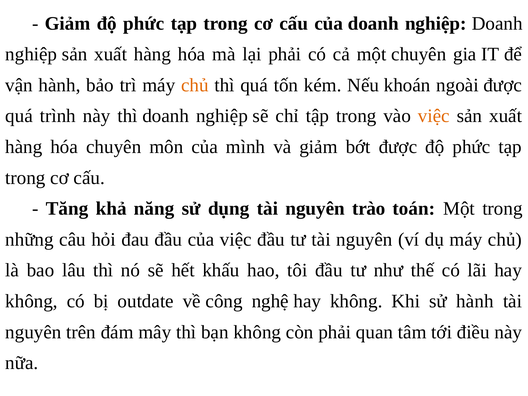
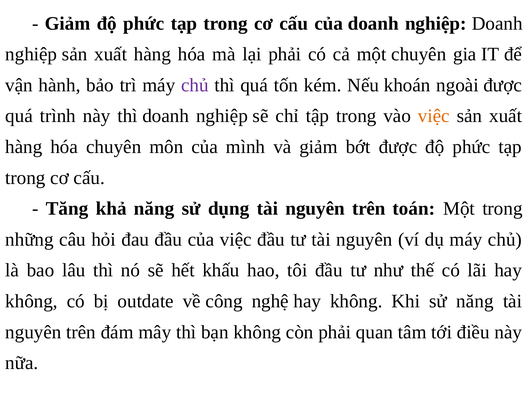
chủ at (195, 85) colour: orange -> purple
dụng tài nguyên trào: trào -> trên
sử hành: hành -> năng
